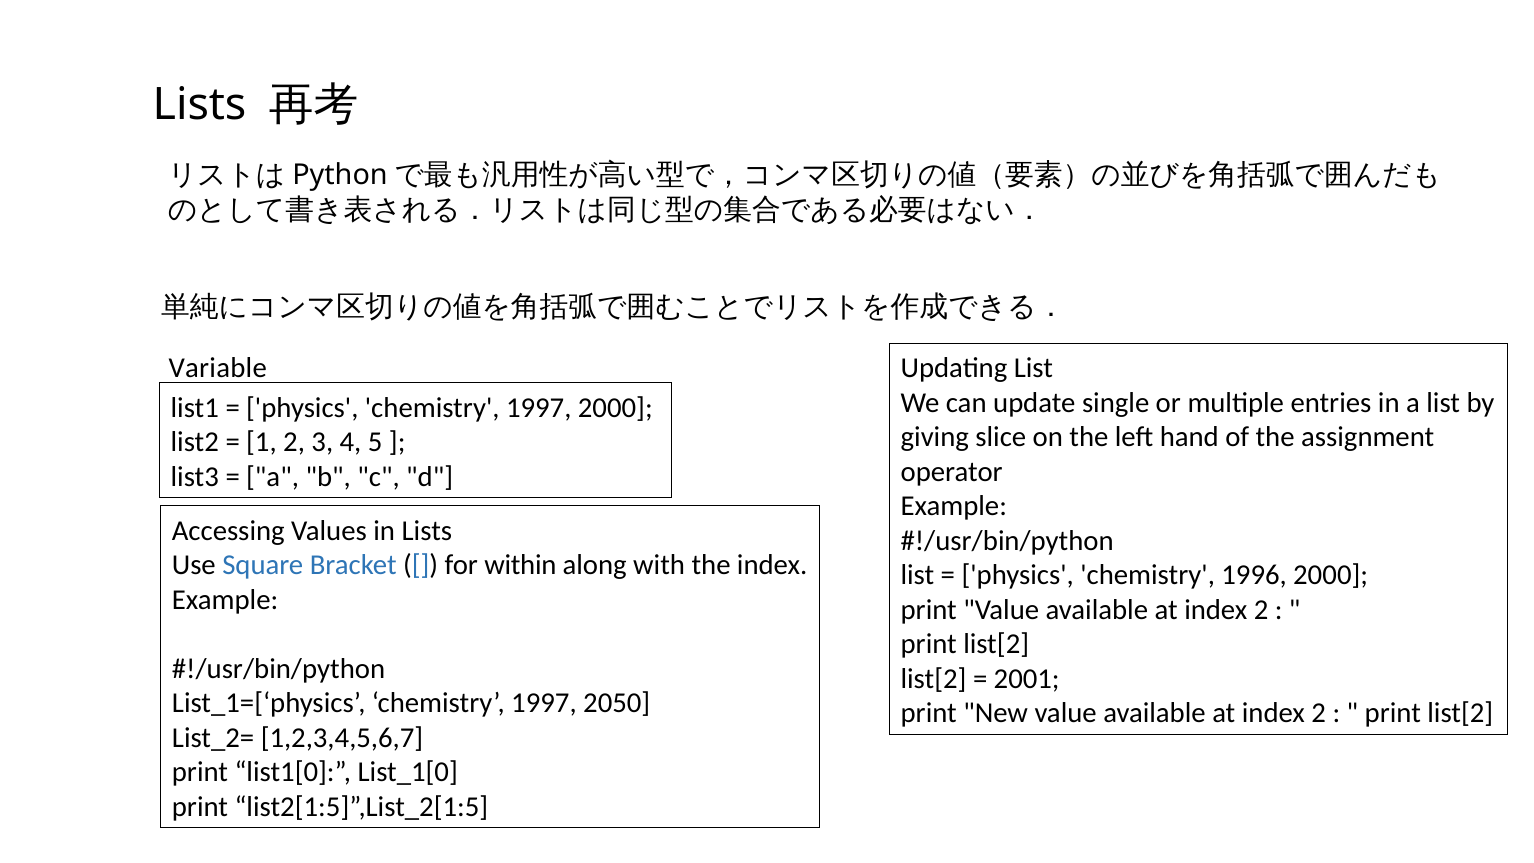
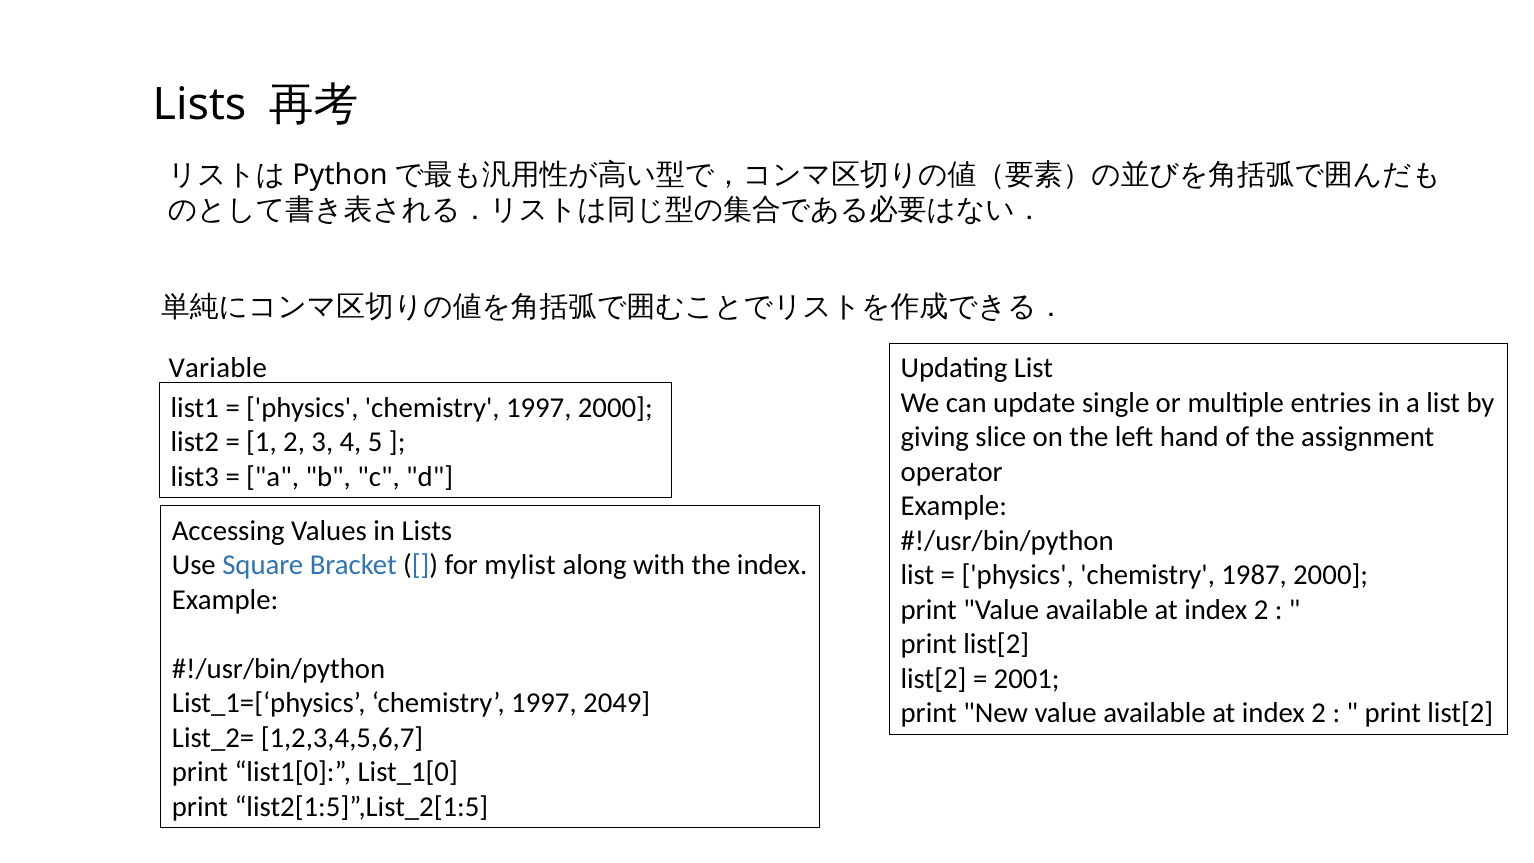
within: within -> mylist
1996: 1996 -> 1987
2050: 2050 -> 2049
